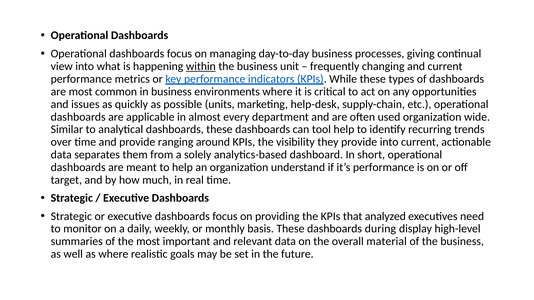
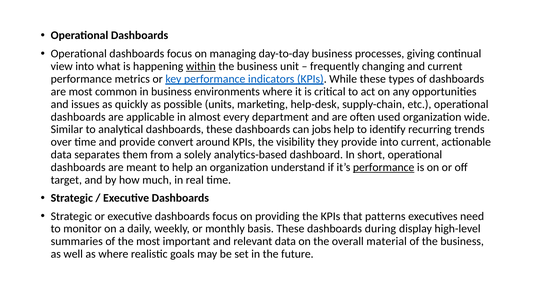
tool: tool -> jobs
ranging: ranging -> convert
performance at (384, 167) underline: none -> present
analyzed: analyzed -> patterns
